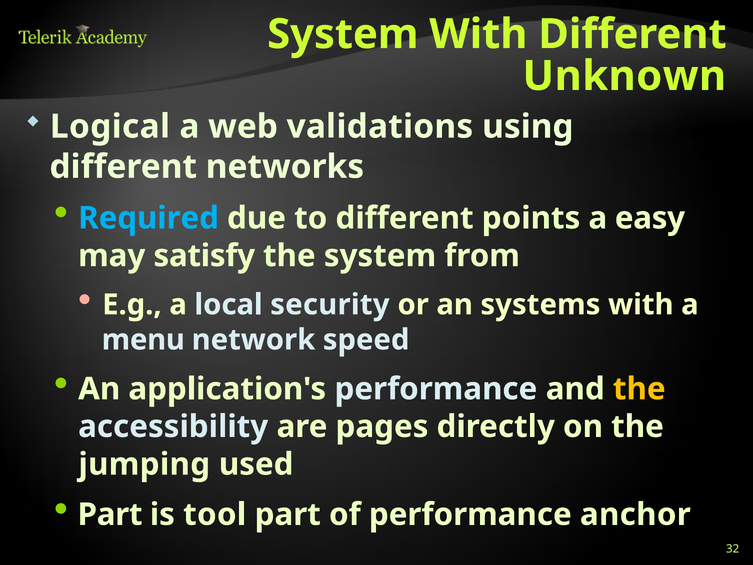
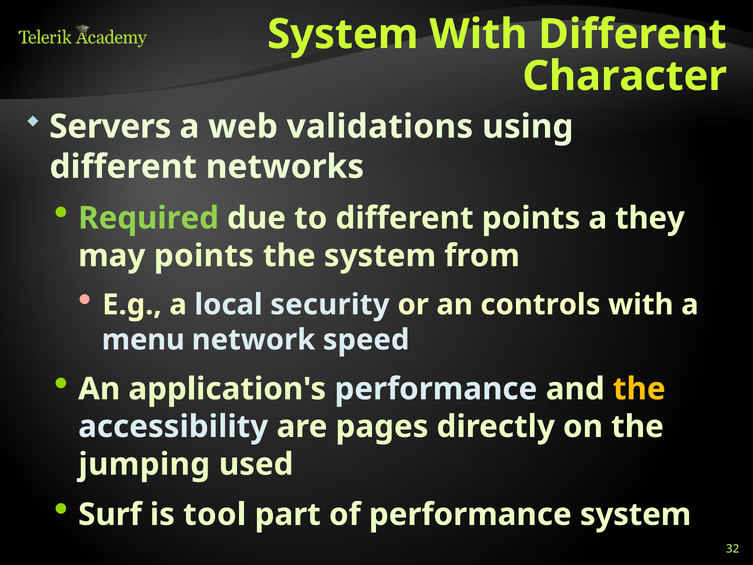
Unknown: Unknown -> Character
Logical: Logical -> Servers
Required colour: light blue -> light green
easy: easy -> they
may satisfy: satisfy -> points
systems: systems -> controls
Part at (110, 514): Part -> Surf
performance anchor: anchor -> system
